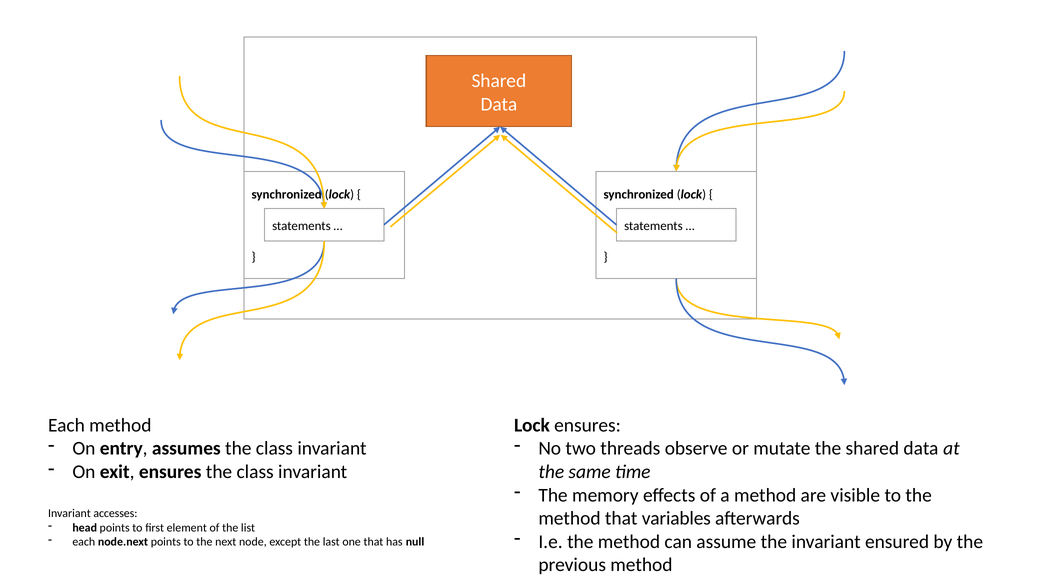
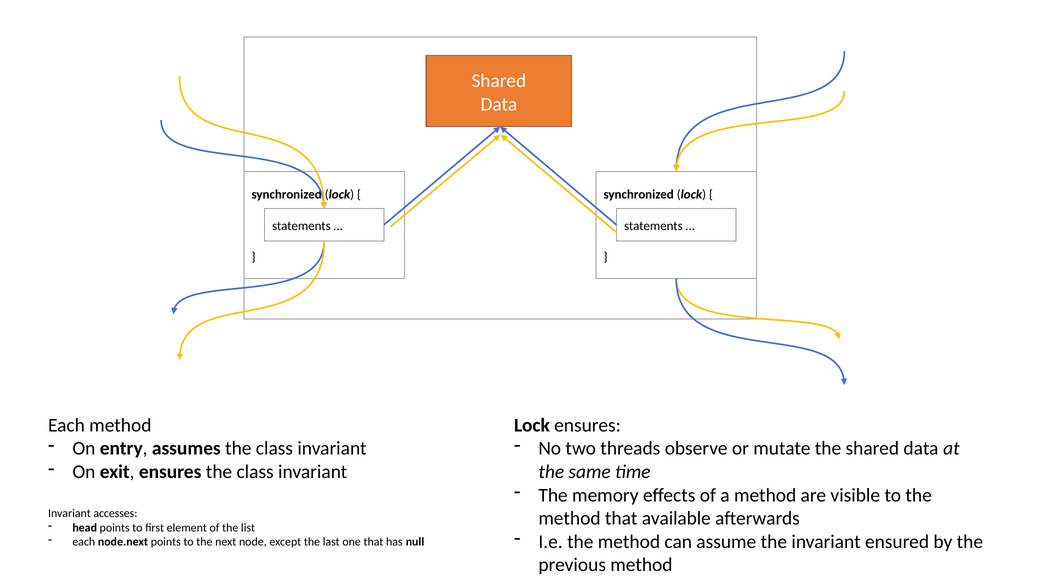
variables: variables -> available
